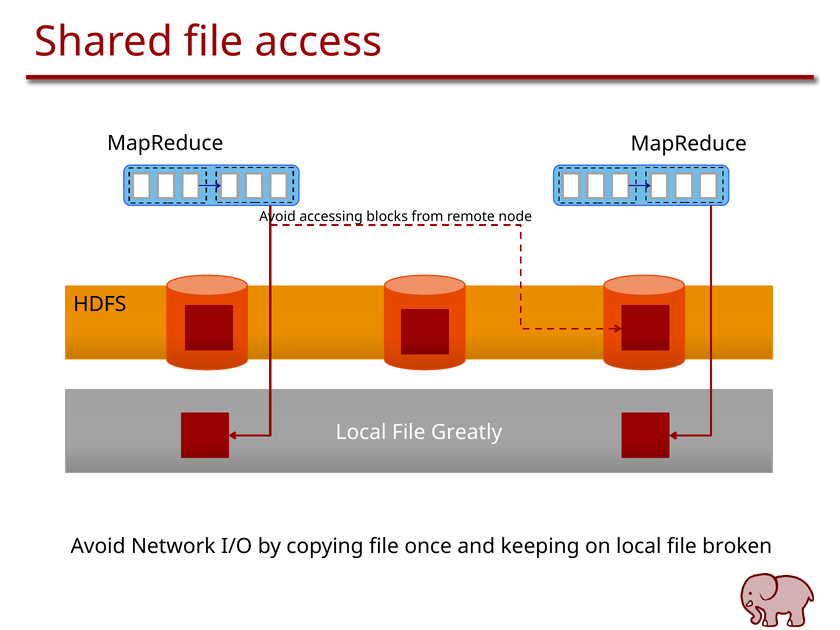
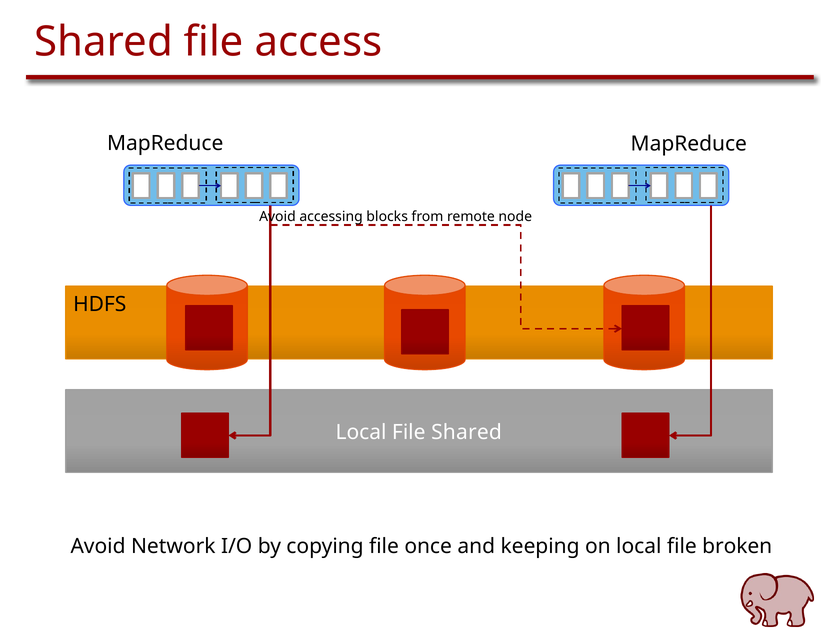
File Greatly: Greatly -> Shared
